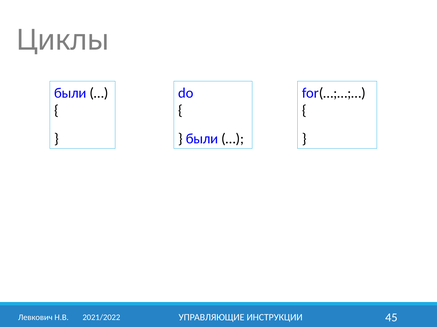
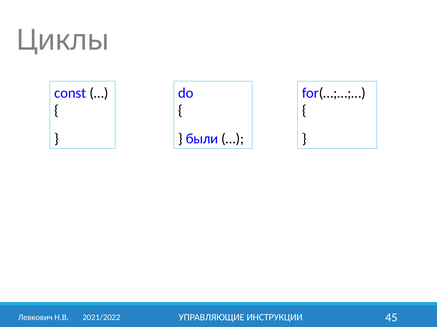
были at (70, 93): были -> const
